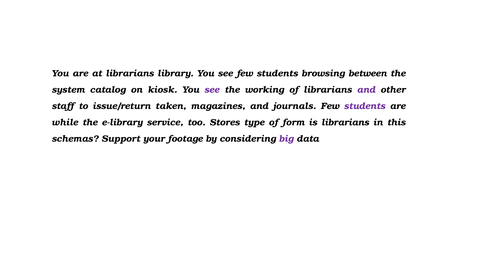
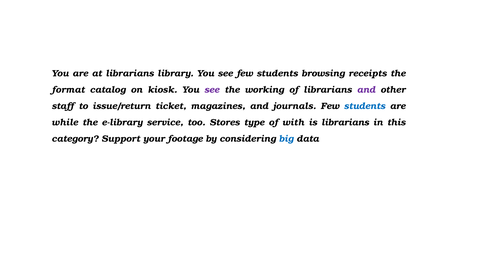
between: between -> receipts
system: system -> format
taken: taken -> ticket
students at (365, 106) colour: purple -> blue
form: form -> with
schemas: schemas -> category
big colour: purple -> blue
